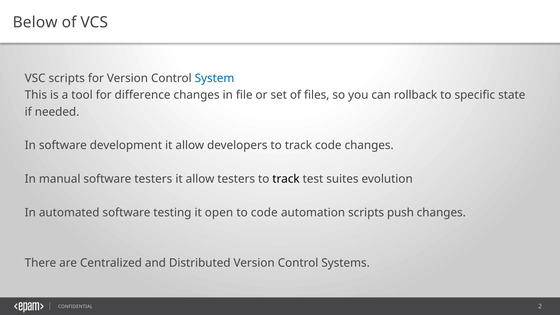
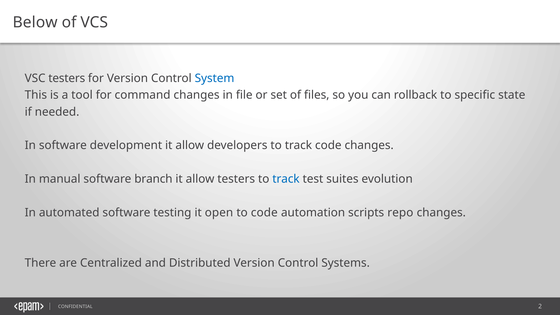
VSC scripts: scripts -> testers
difference: difference -> command
software testers: testers -> branch
track at (286, 179) colour: black -> blue
push: push -> repo
